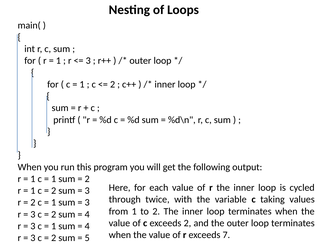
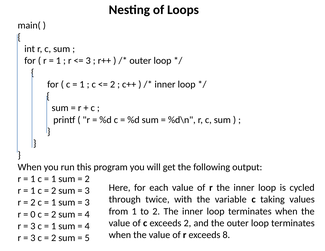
3 at (33, 214): 3 -> 0
7: 7 -> 8
